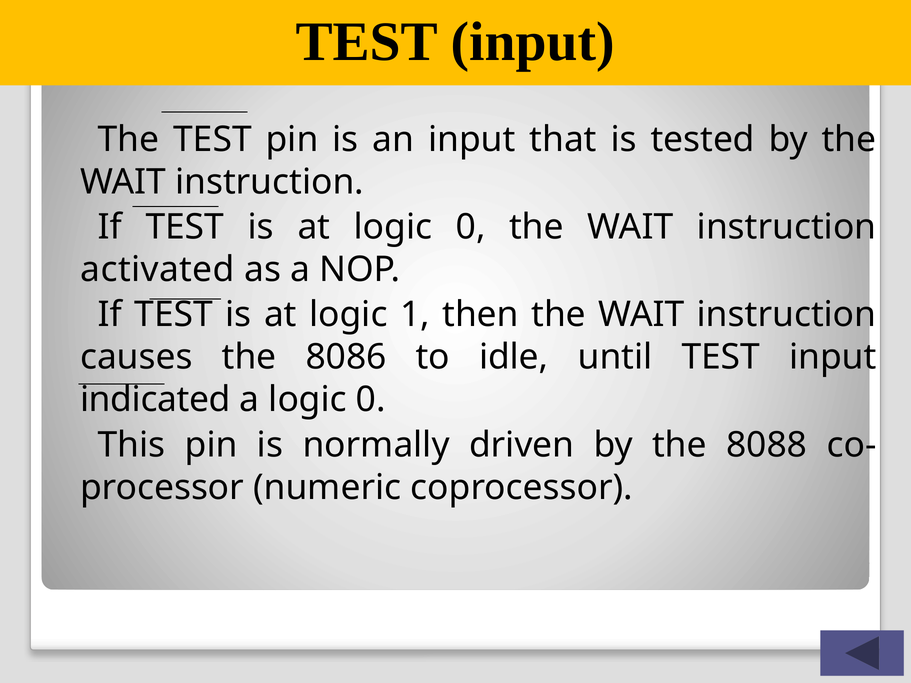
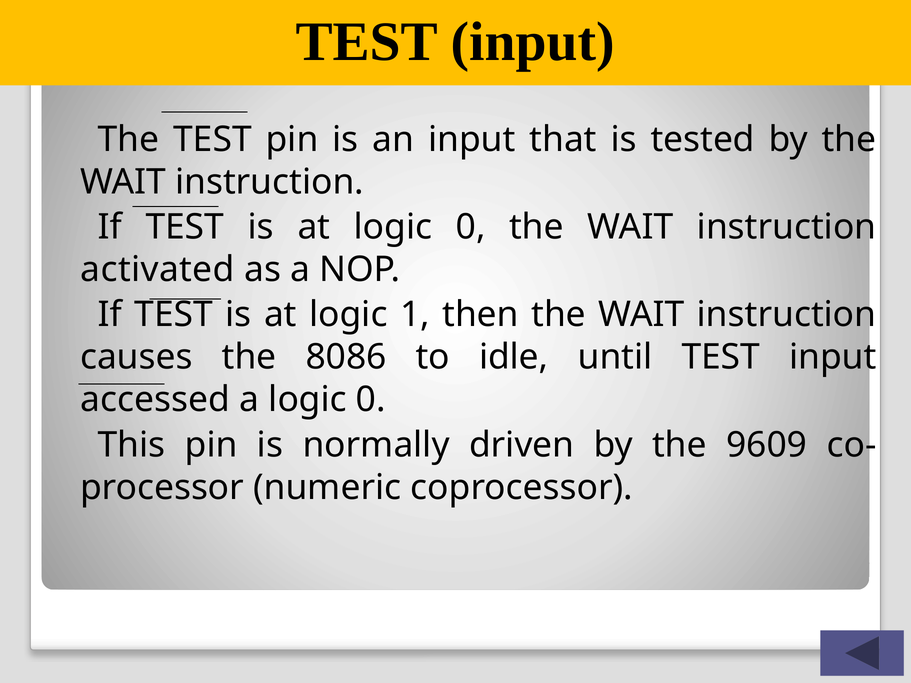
indicated: indicated -> accessed
8088: 8088 -> 9609
